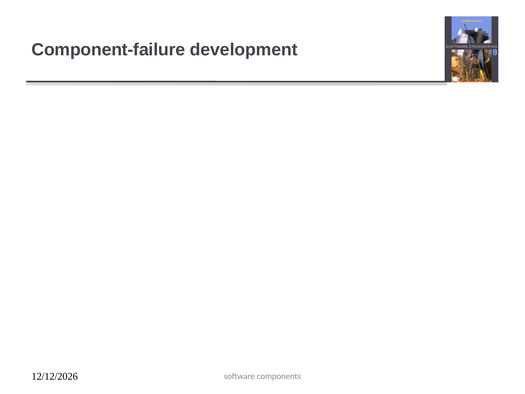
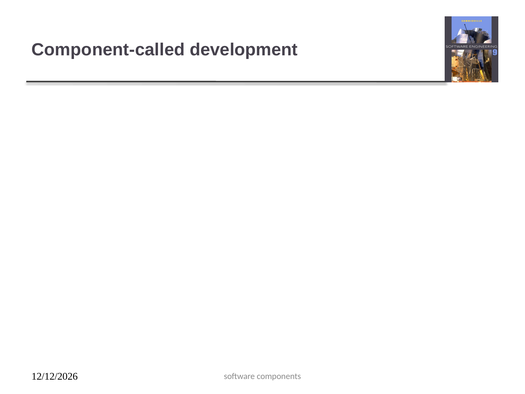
Component-failure: Component-failure -> Component-called
